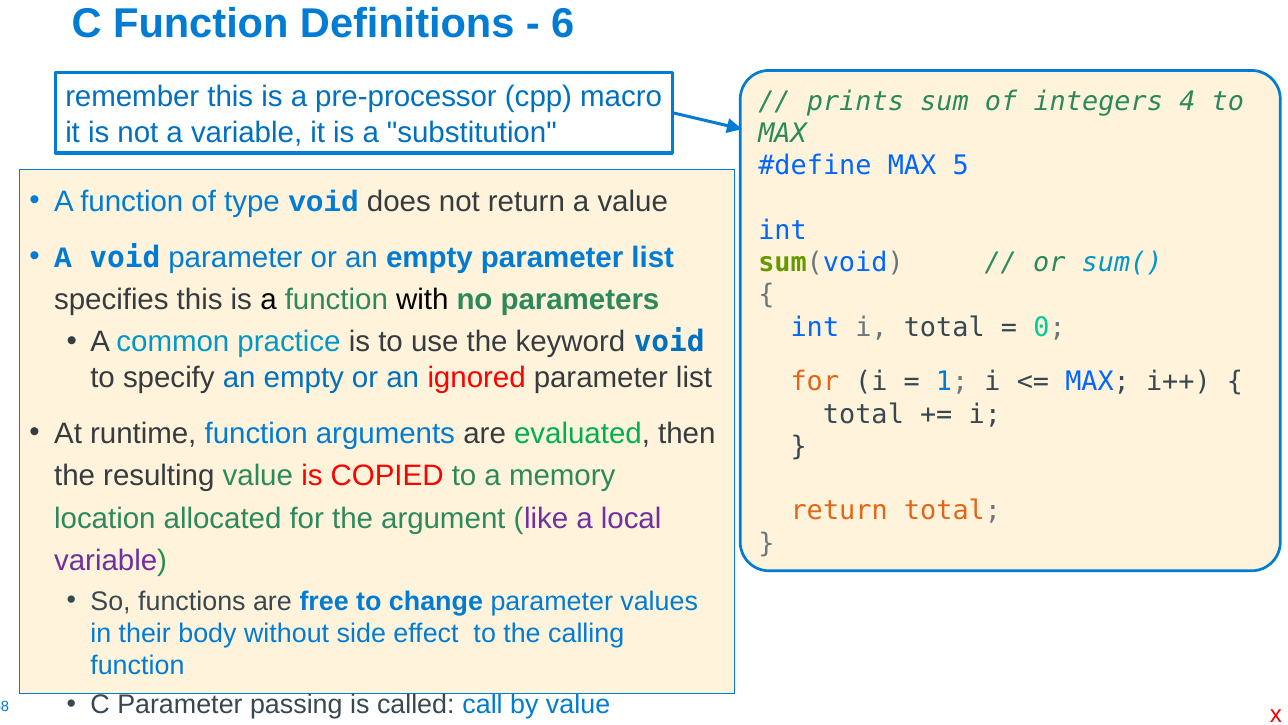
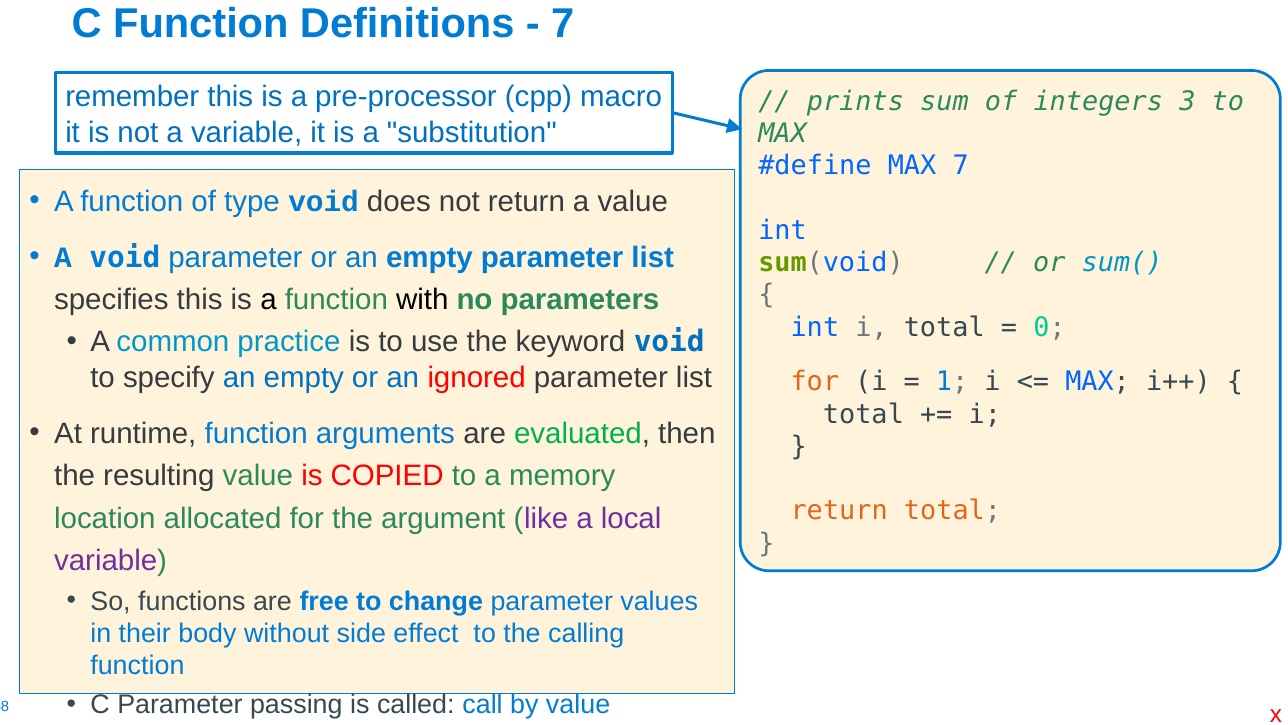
6 at (563, 24): 6 -> 7
4: 4 -> 3
MAX 5: 5 -> 7
